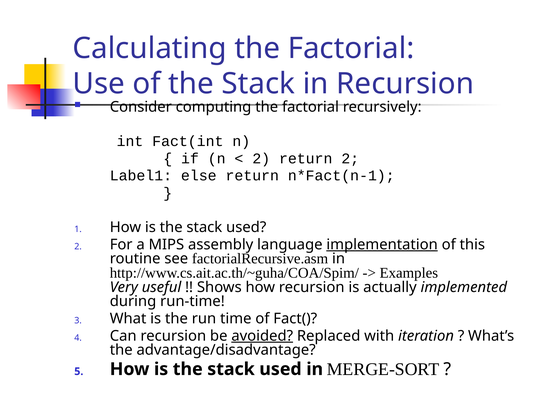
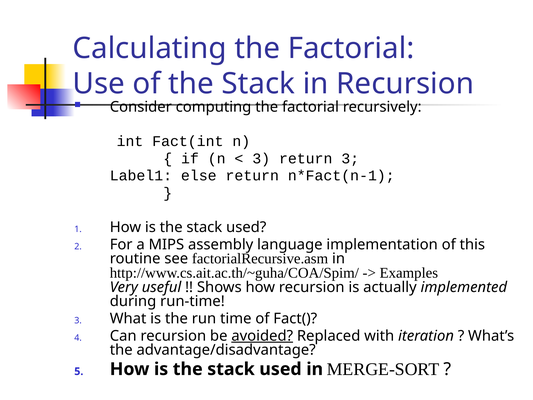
2 at (261, 158): 2 -> 3
return 2: 2 -> 3
implementation underline: present -> none
